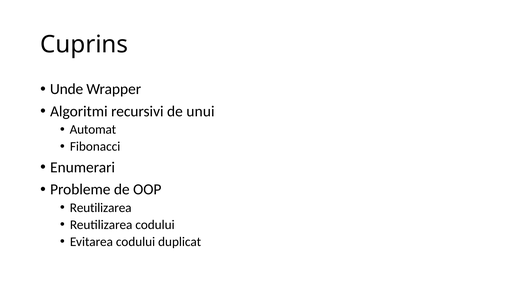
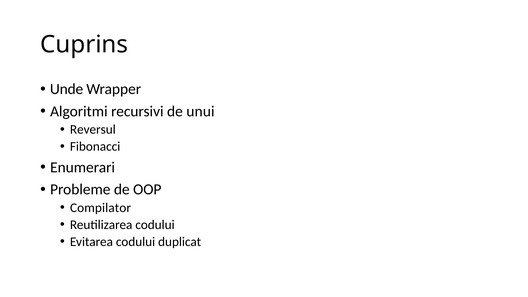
Automat: Automat -> Reversul
Reutilizarea at (101, 208): Reutilizarea -> Compilator
